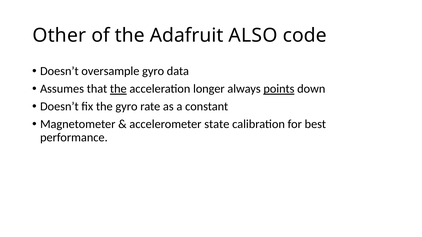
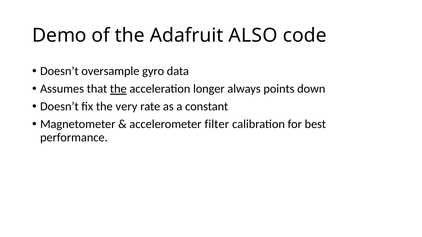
Other: Other -> Demo
points underline: present -> none
the gyro: gyro -> very
state: state -> filter
